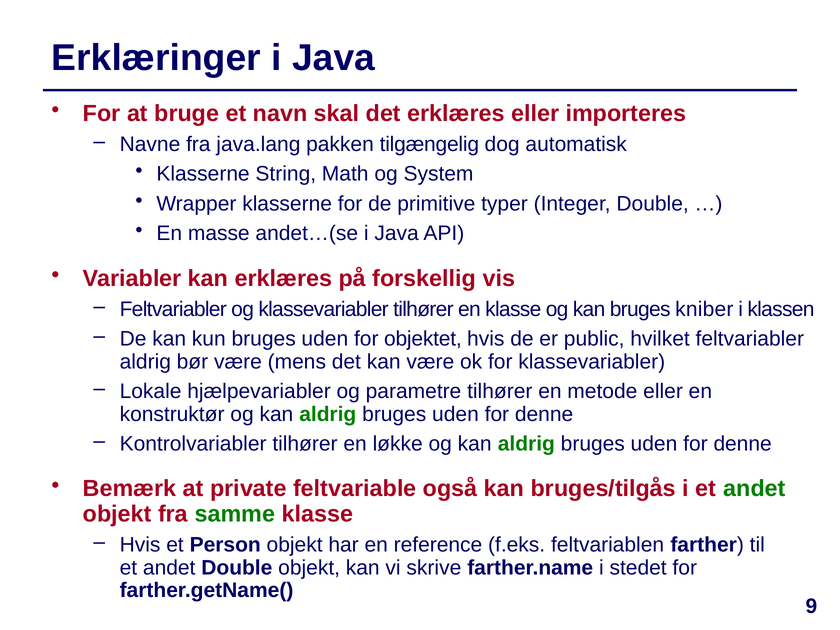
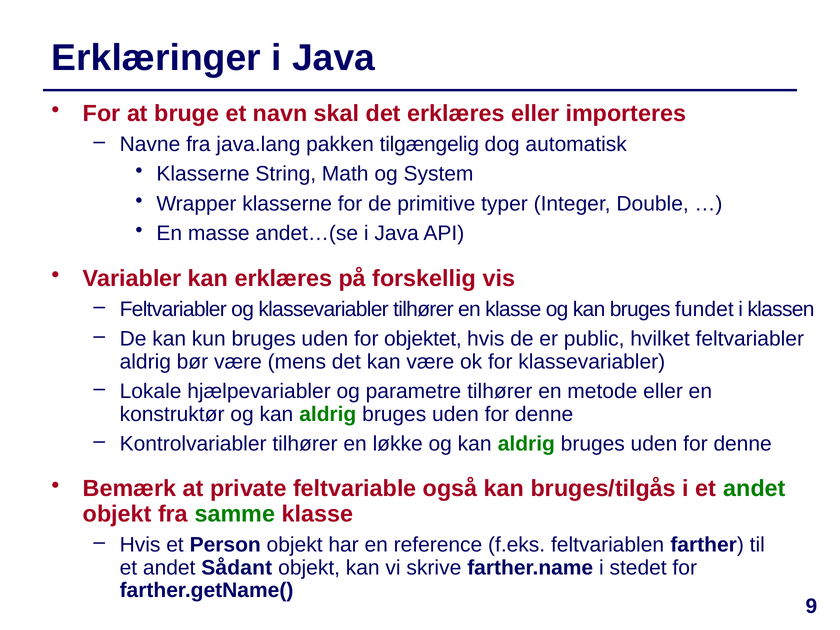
kniber: kniber -> fundet
andet Double: Double -> Sådant
